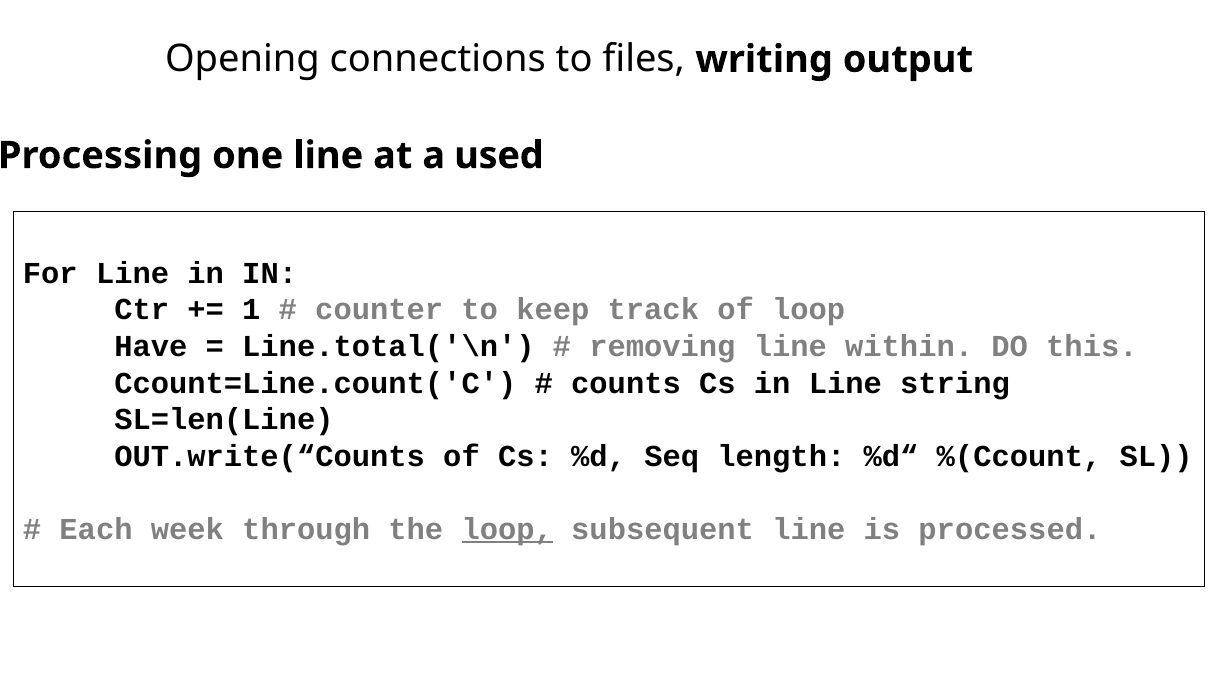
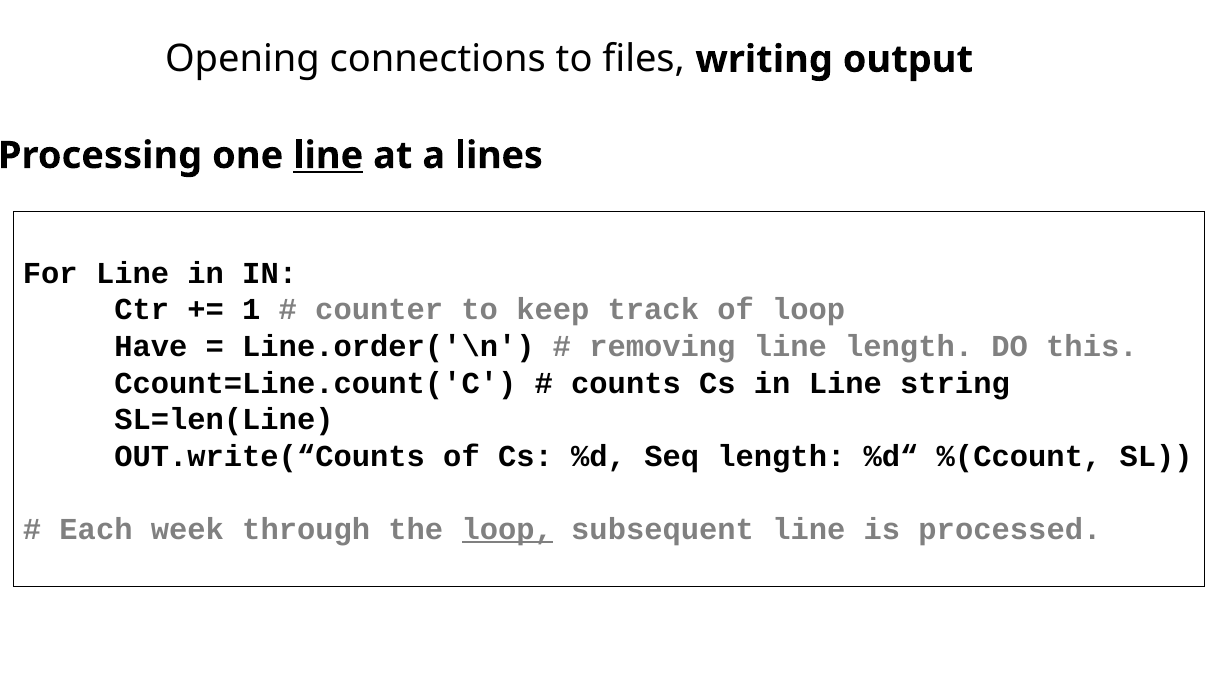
line at (328, 156) underline: none -> present
used: used -> lines
Line.total('\n: Line.total('\n -> Line.order('\n
line within: within -> length
